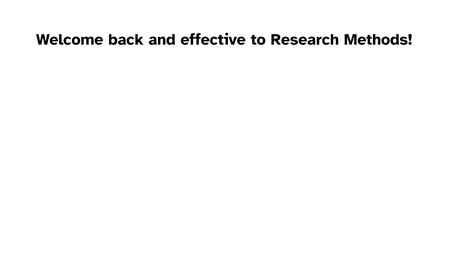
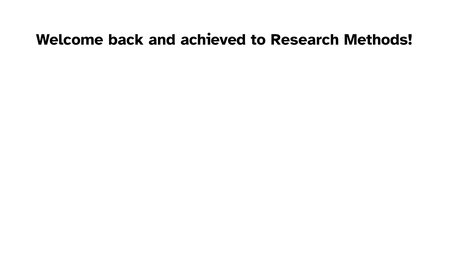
effective: effective -> achieved
